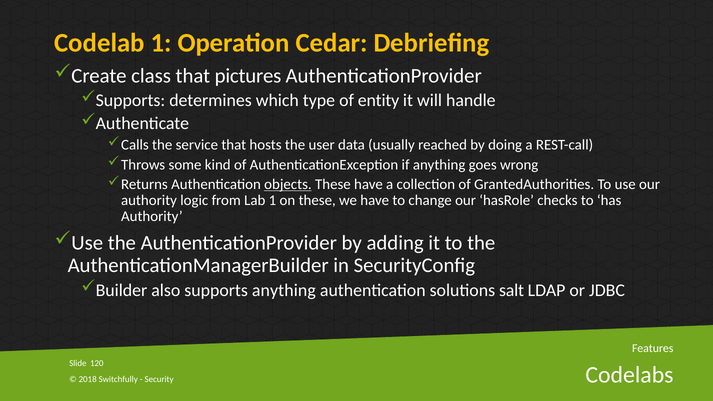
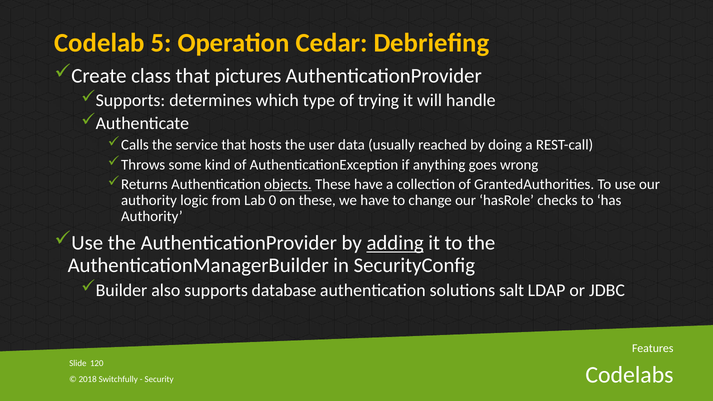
Codelab 1: 1 -> 5
entity: entity -> trying
Lab 1: 1 -> 0
adding underline: none -> present
supports anything: anything -> database
